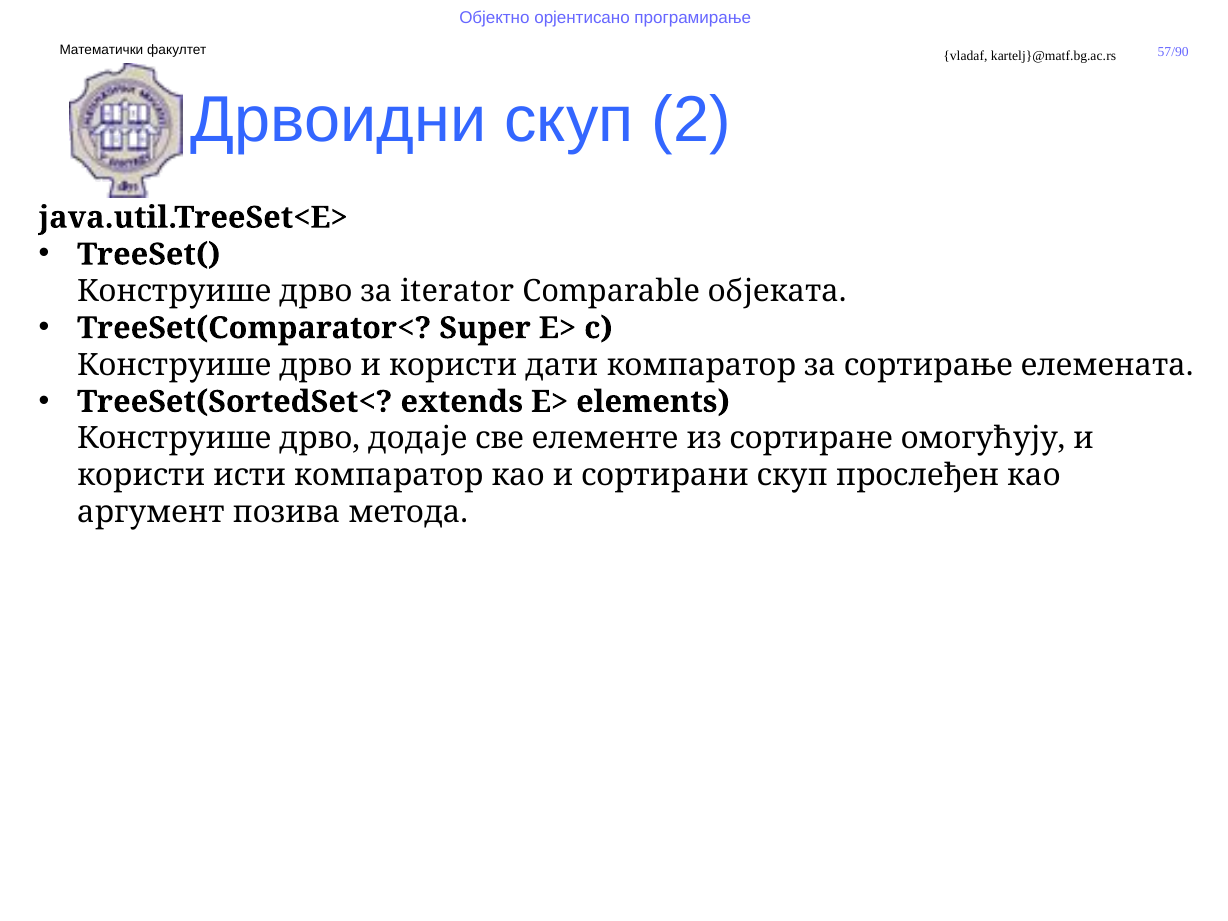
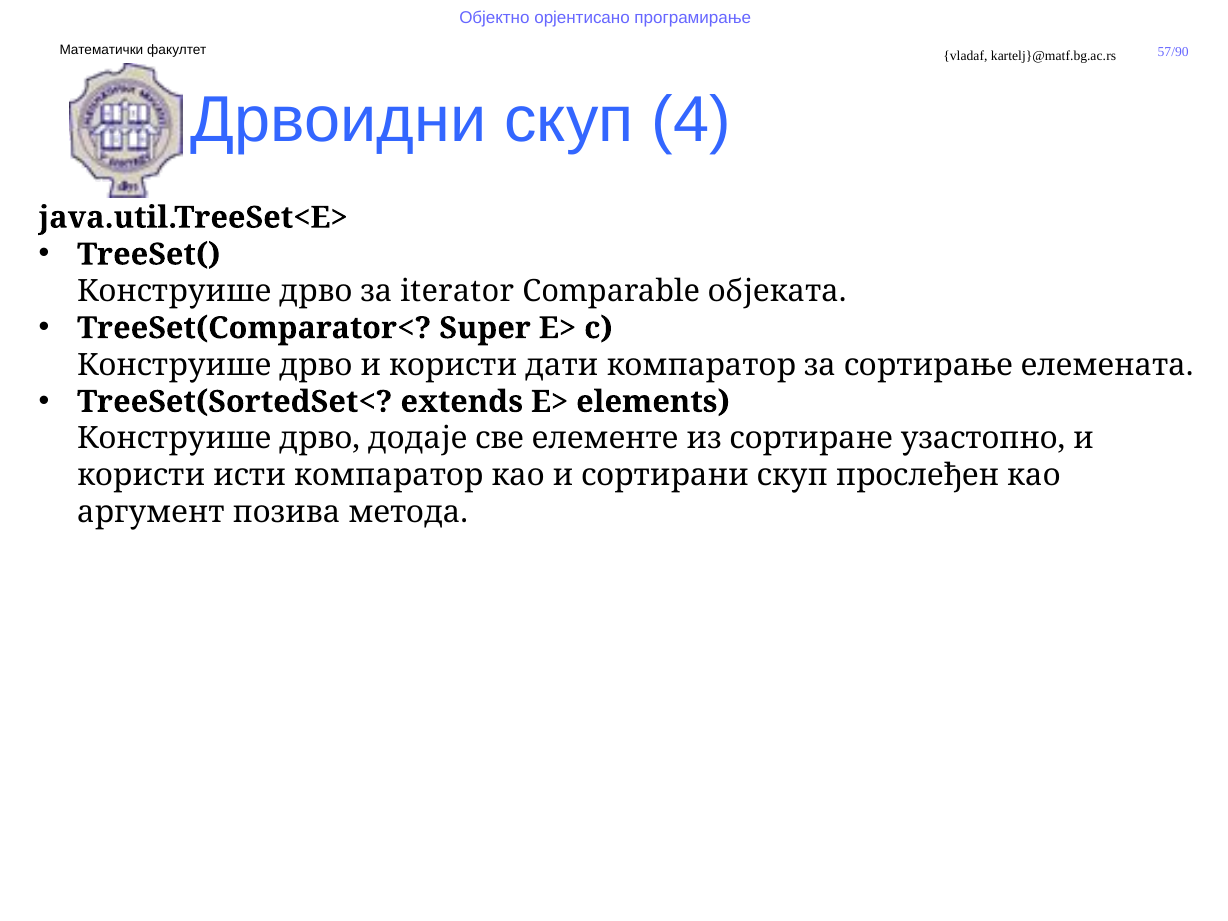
2: 2 -> 4
омогућују: омогућују -> узастопно
